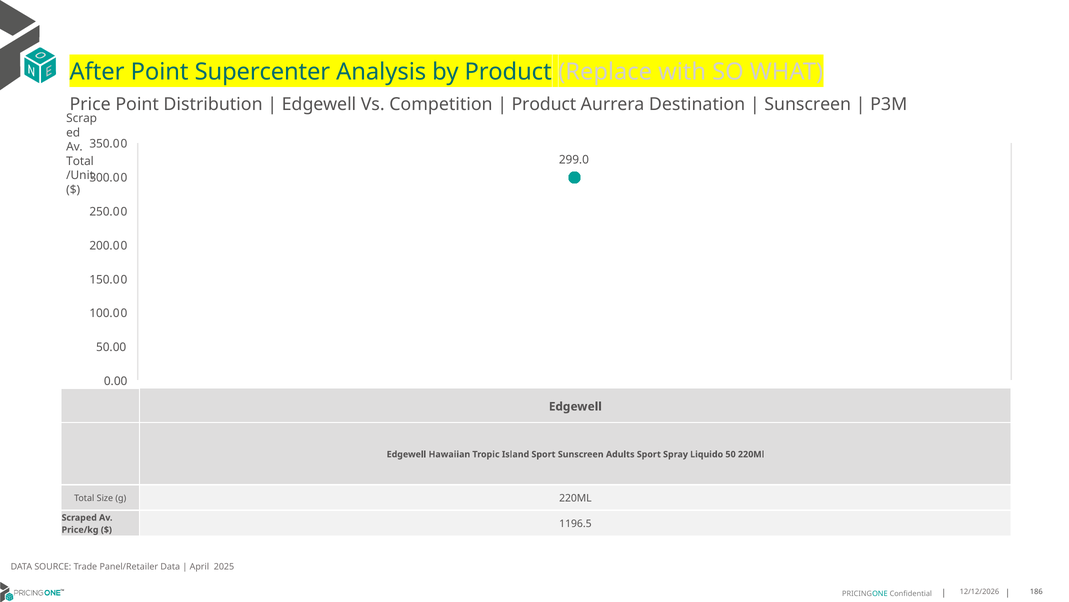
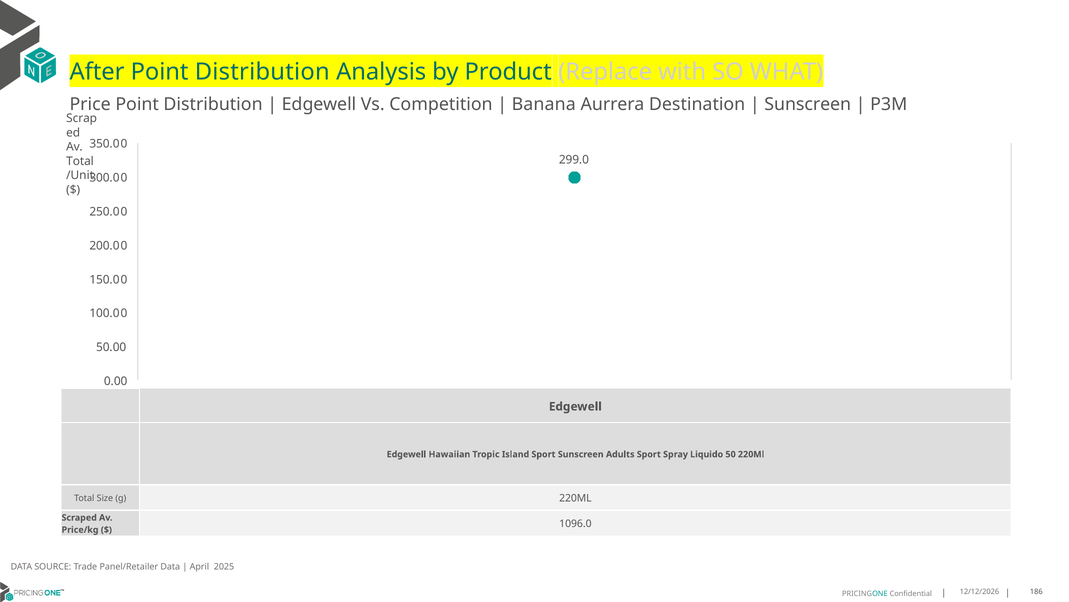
Supercenter at (262, 72): Supercenter -> Distribution
Product at (544, 104): Product -> Banana
1196.5: 1196.5 -> 1096.0
